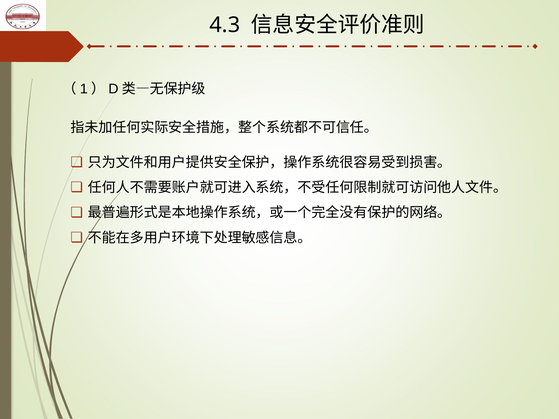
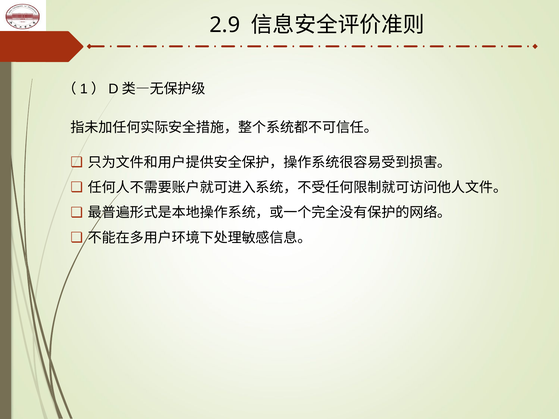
4.3: 4.3 -> 2.9
